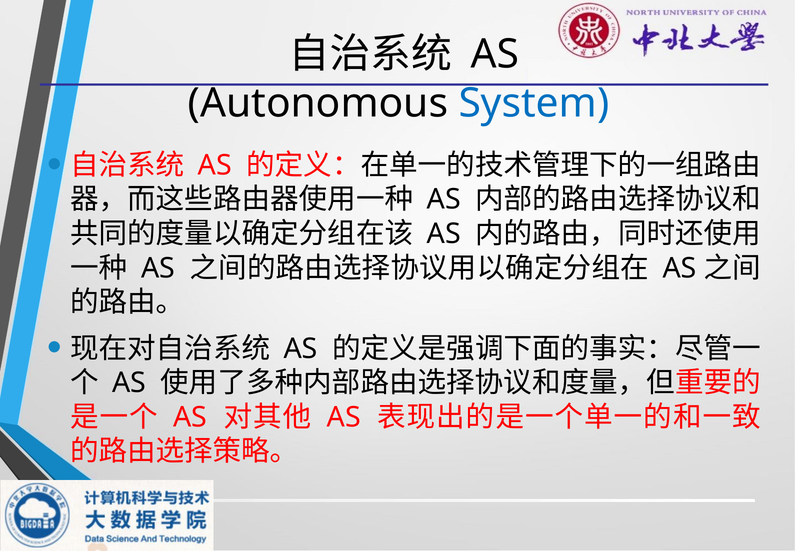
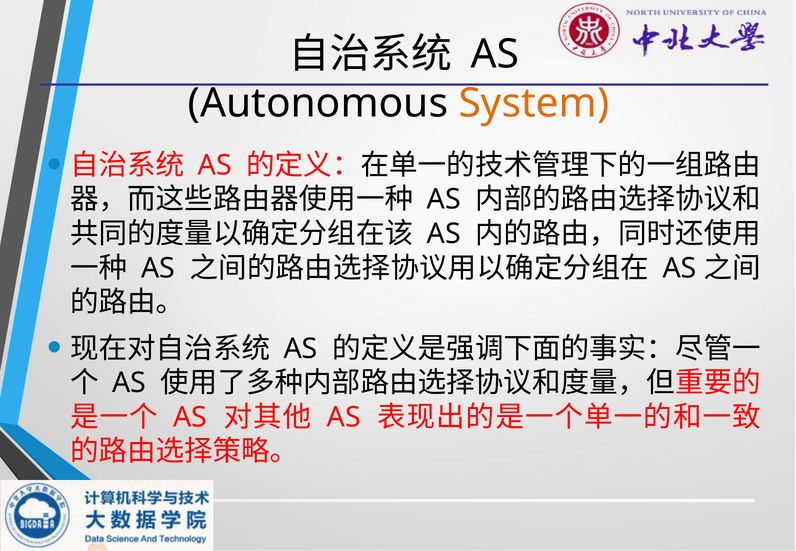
System colour: blue -> orange
